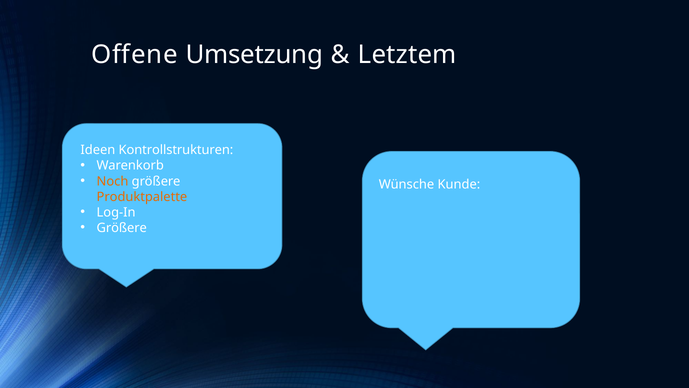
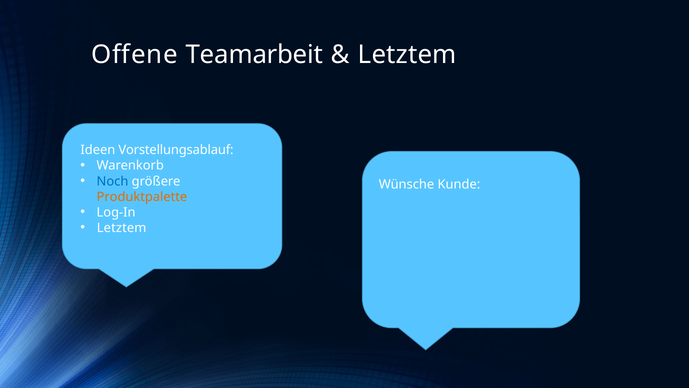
Umsetzung: Umsetzung -> Teamarbeit
Kontrollstrukturen: Kontrollstrukturen -> Vorstellungsablauf
Noch colour: orange -> blue
Größere at (122, 228): Größere -> Letztem
